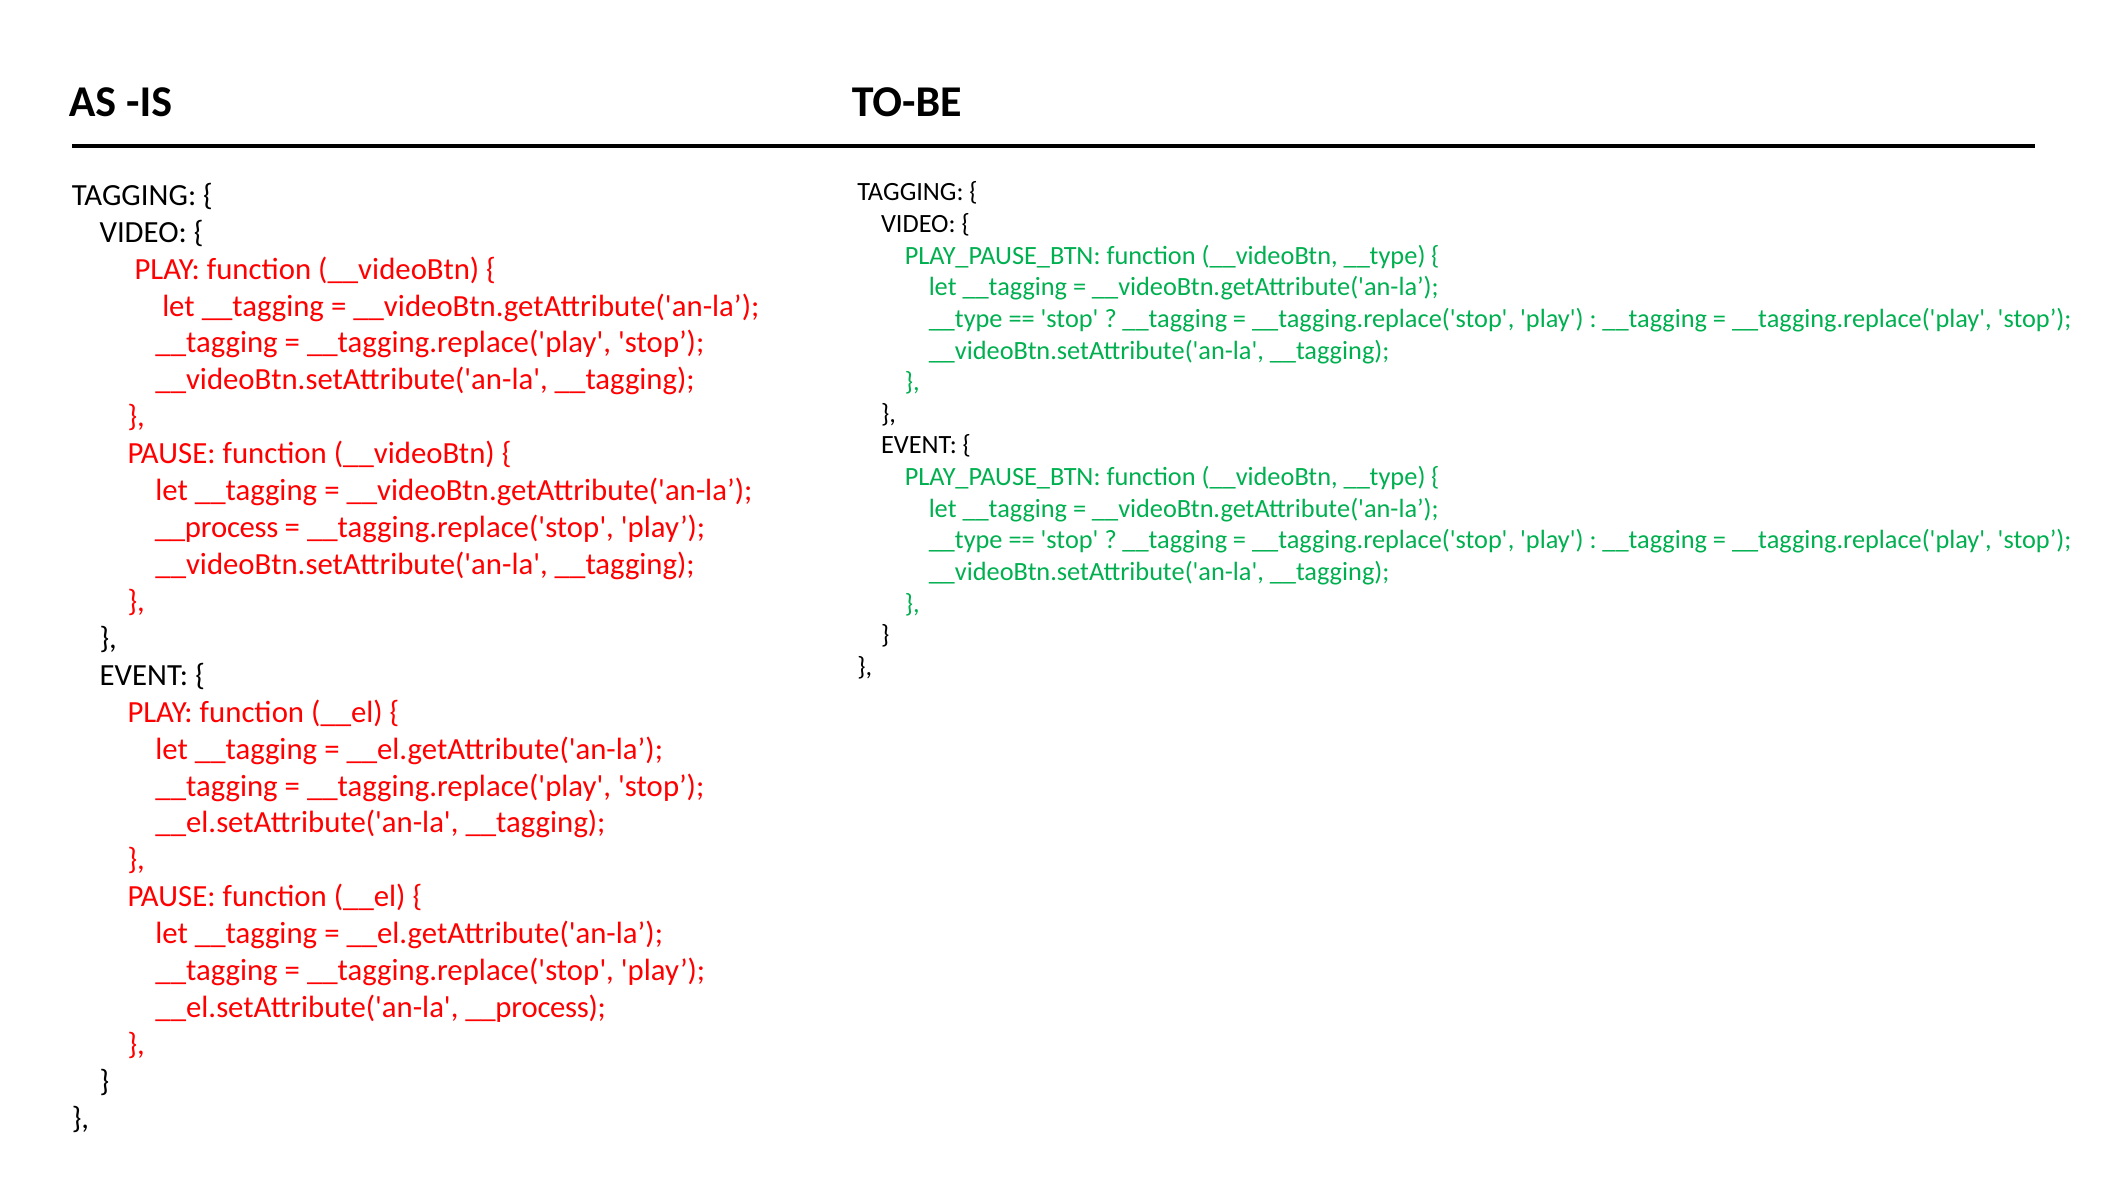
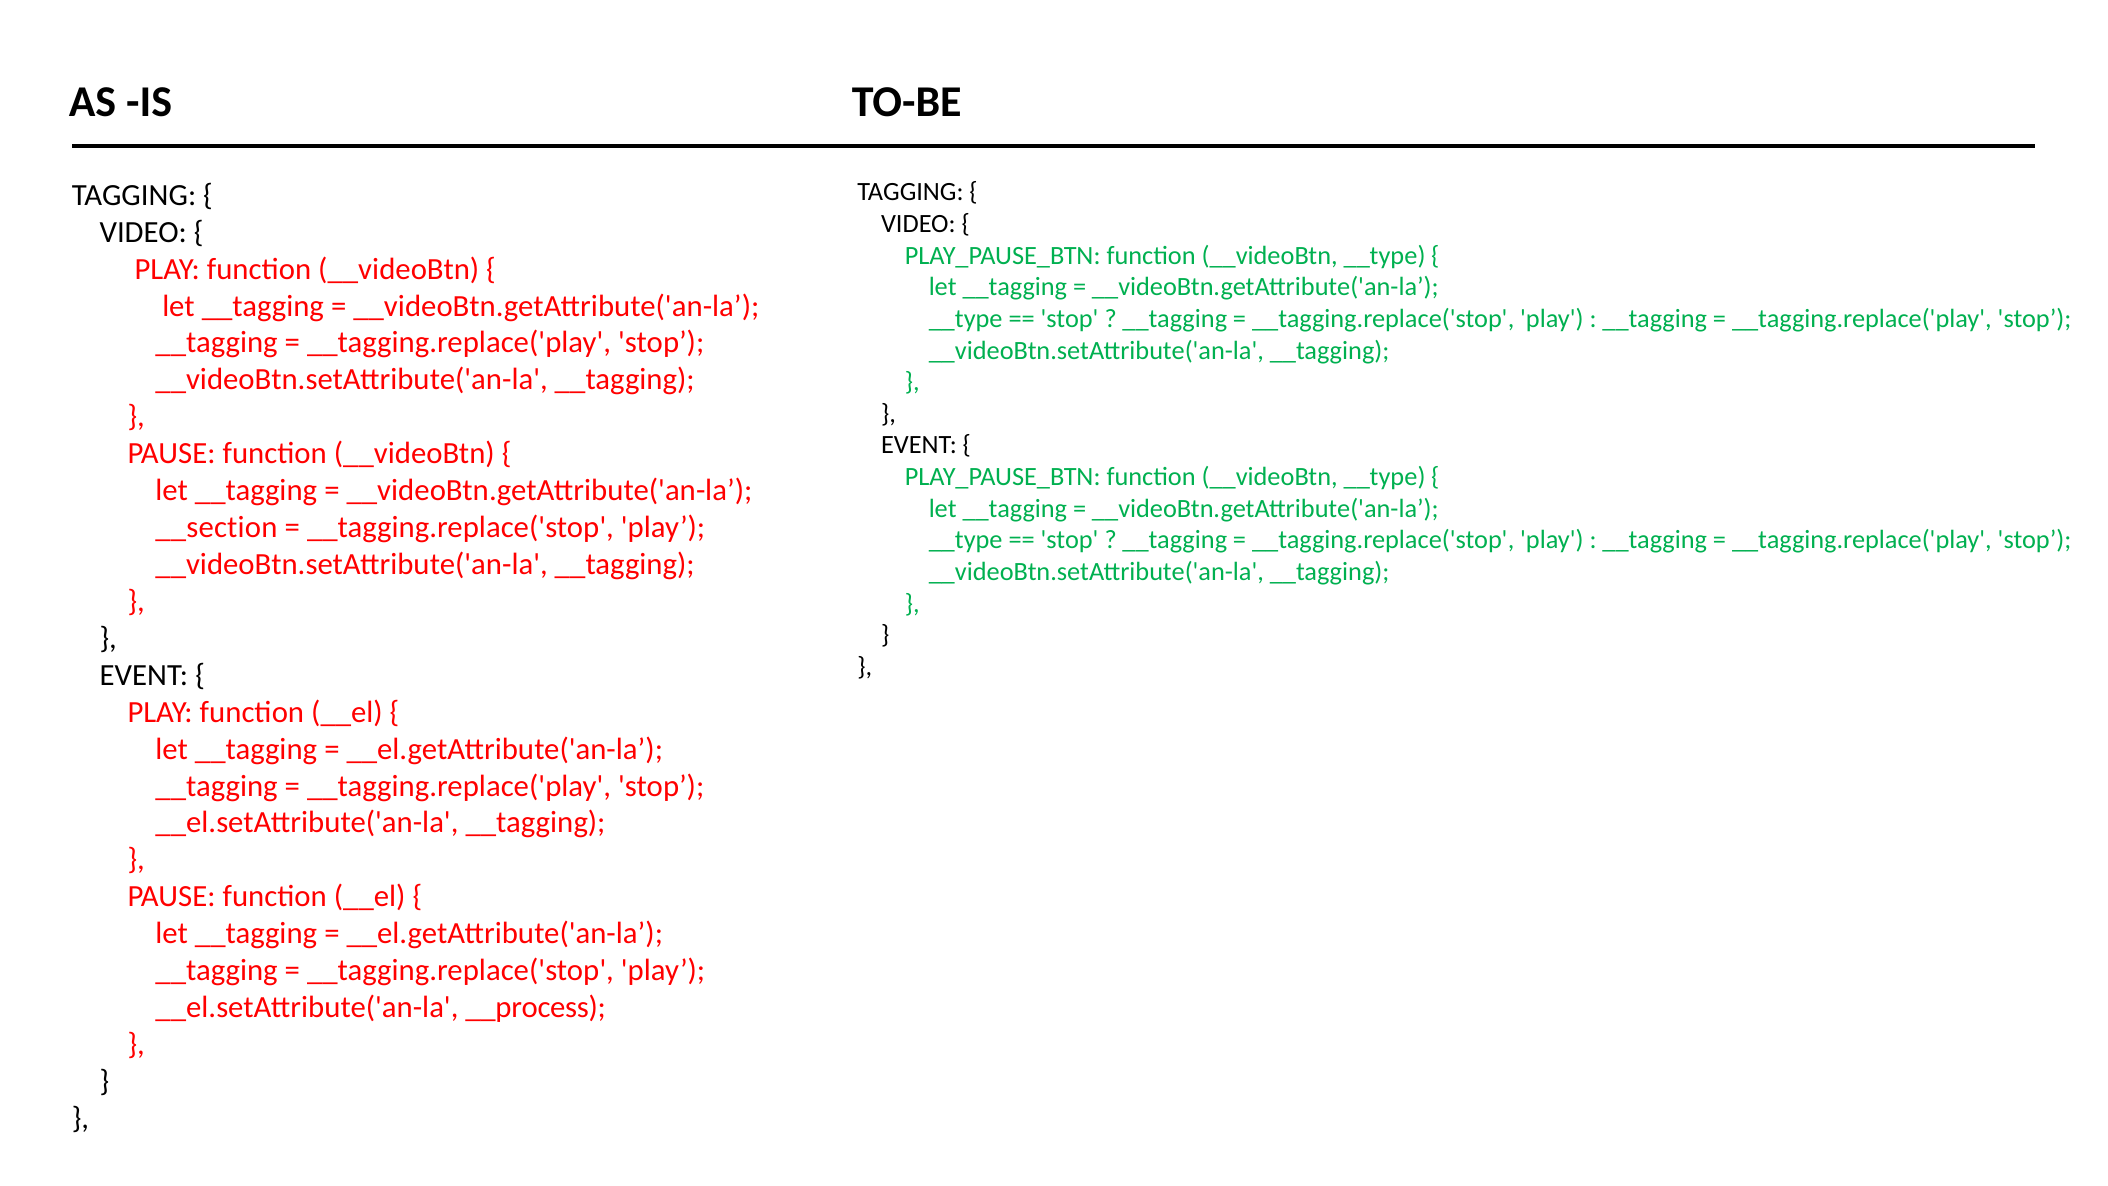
__process at (217, 527): __process -> __section
